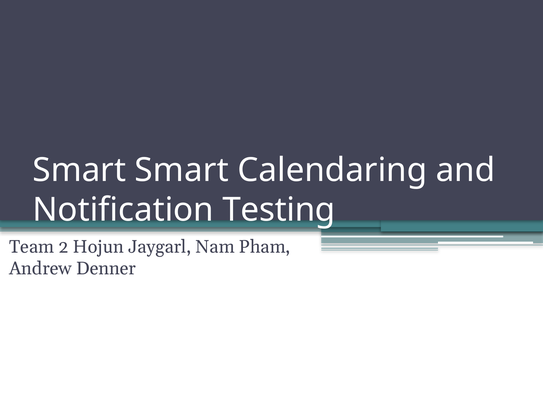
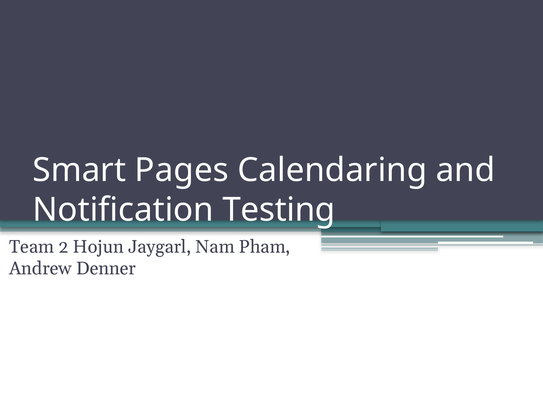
Smart Smart: Smart -> Pages
